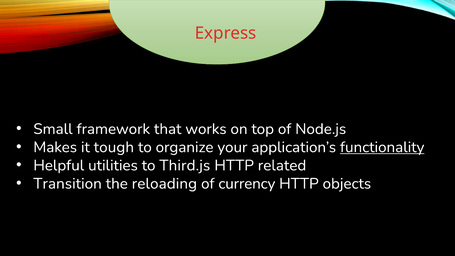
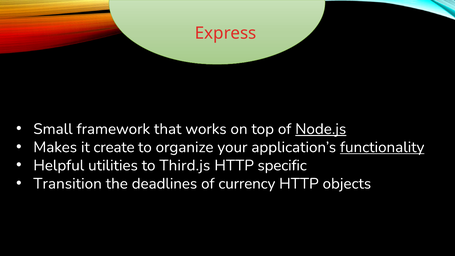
Node.js underline: none -> present
tough: tough -> create
related: related -> specific
reloading: reloading -> deadlines
